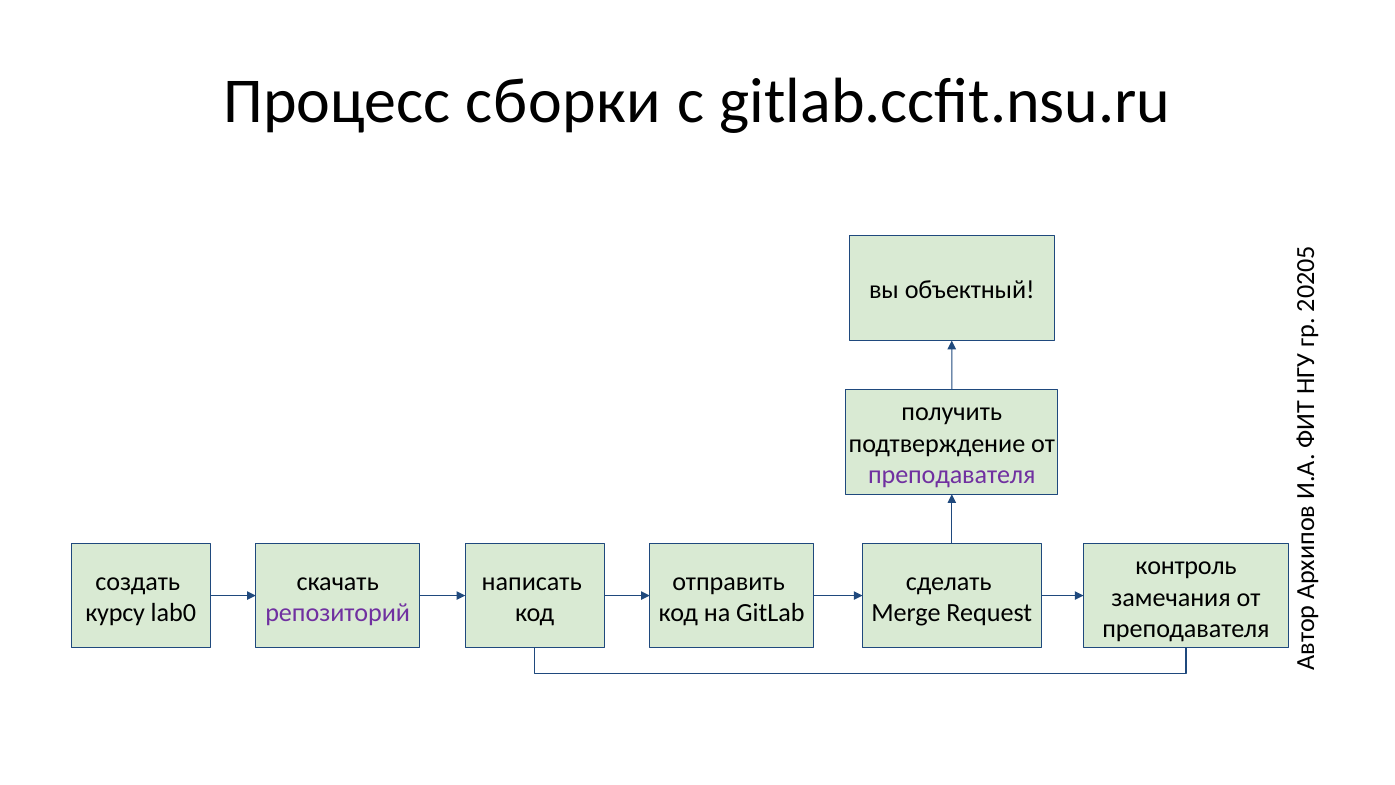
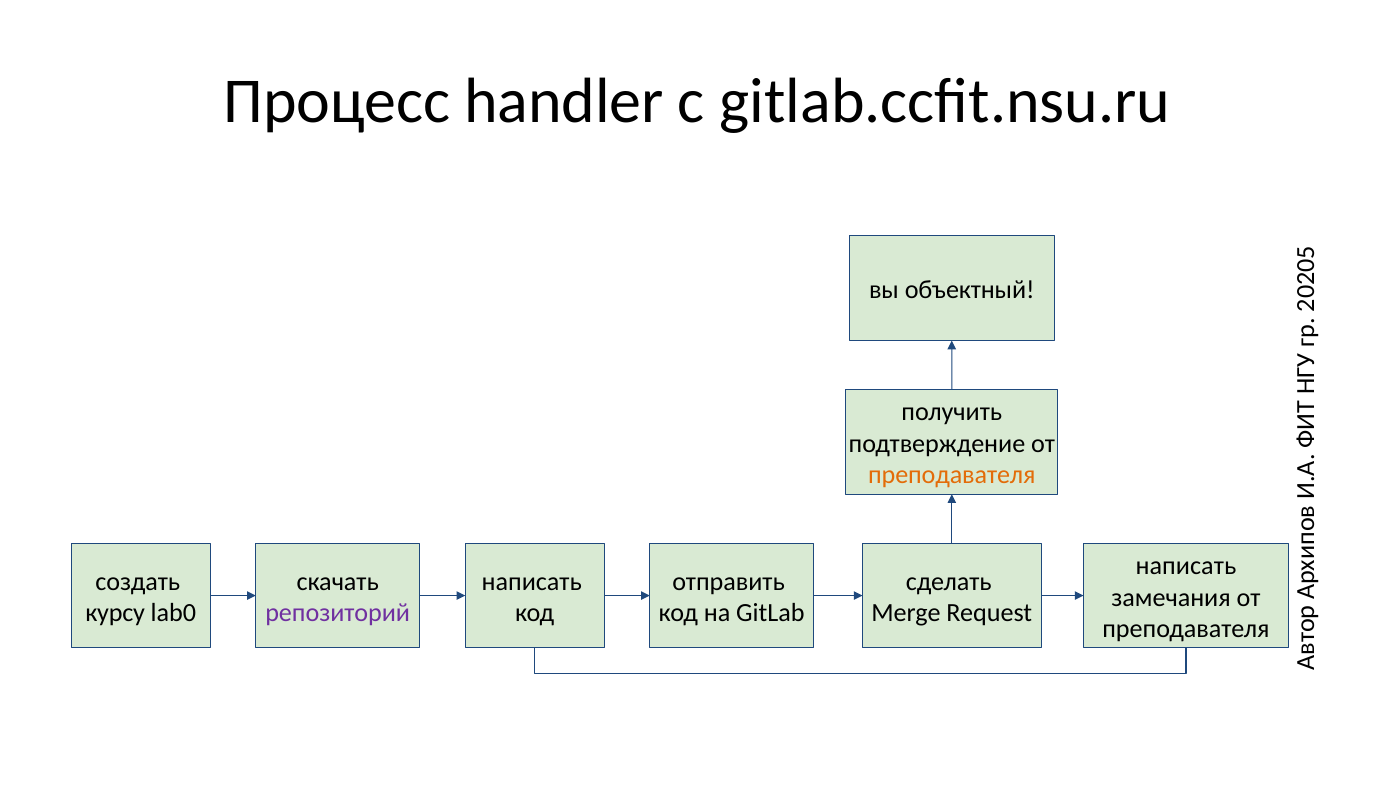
сборки: сборки -> handler
преподавателя at (952, 475) colour: purple -> orange
контроль at (1186, 566): контроль -> написать
